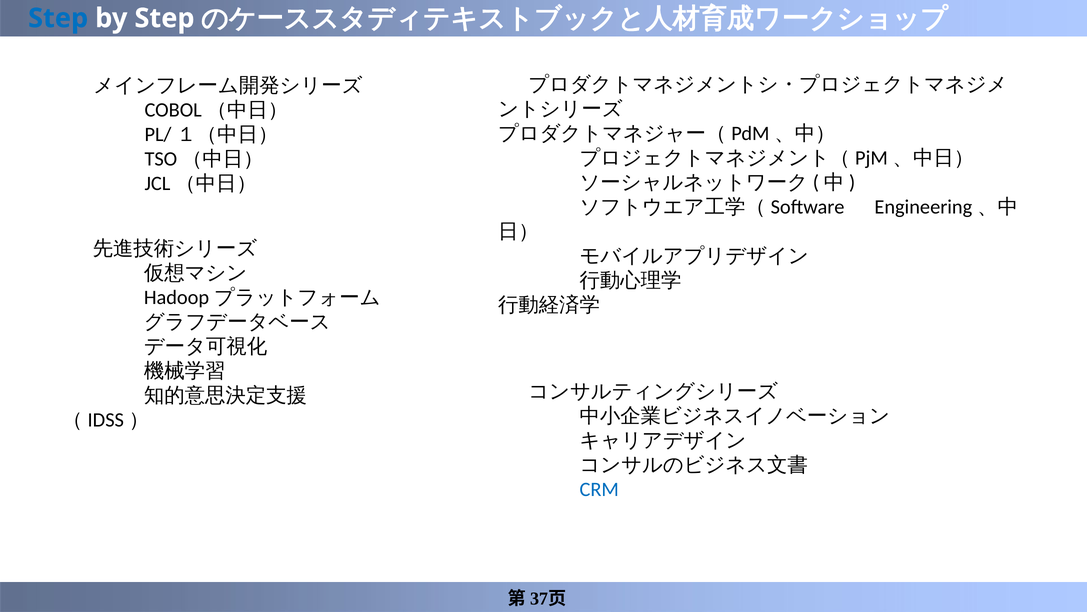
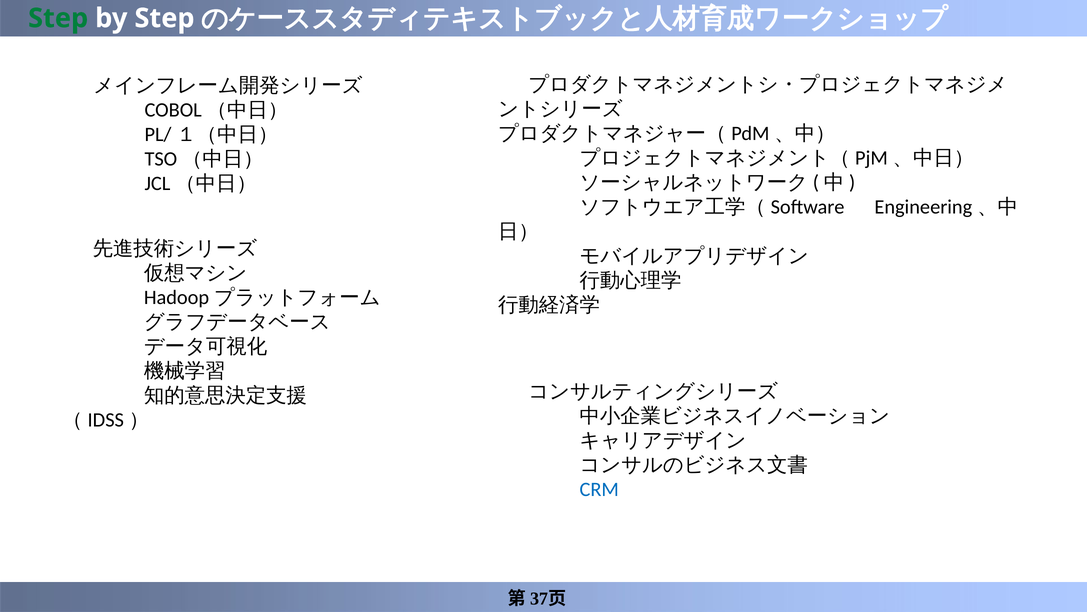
Step at (58, 18) colour: blue -> green
